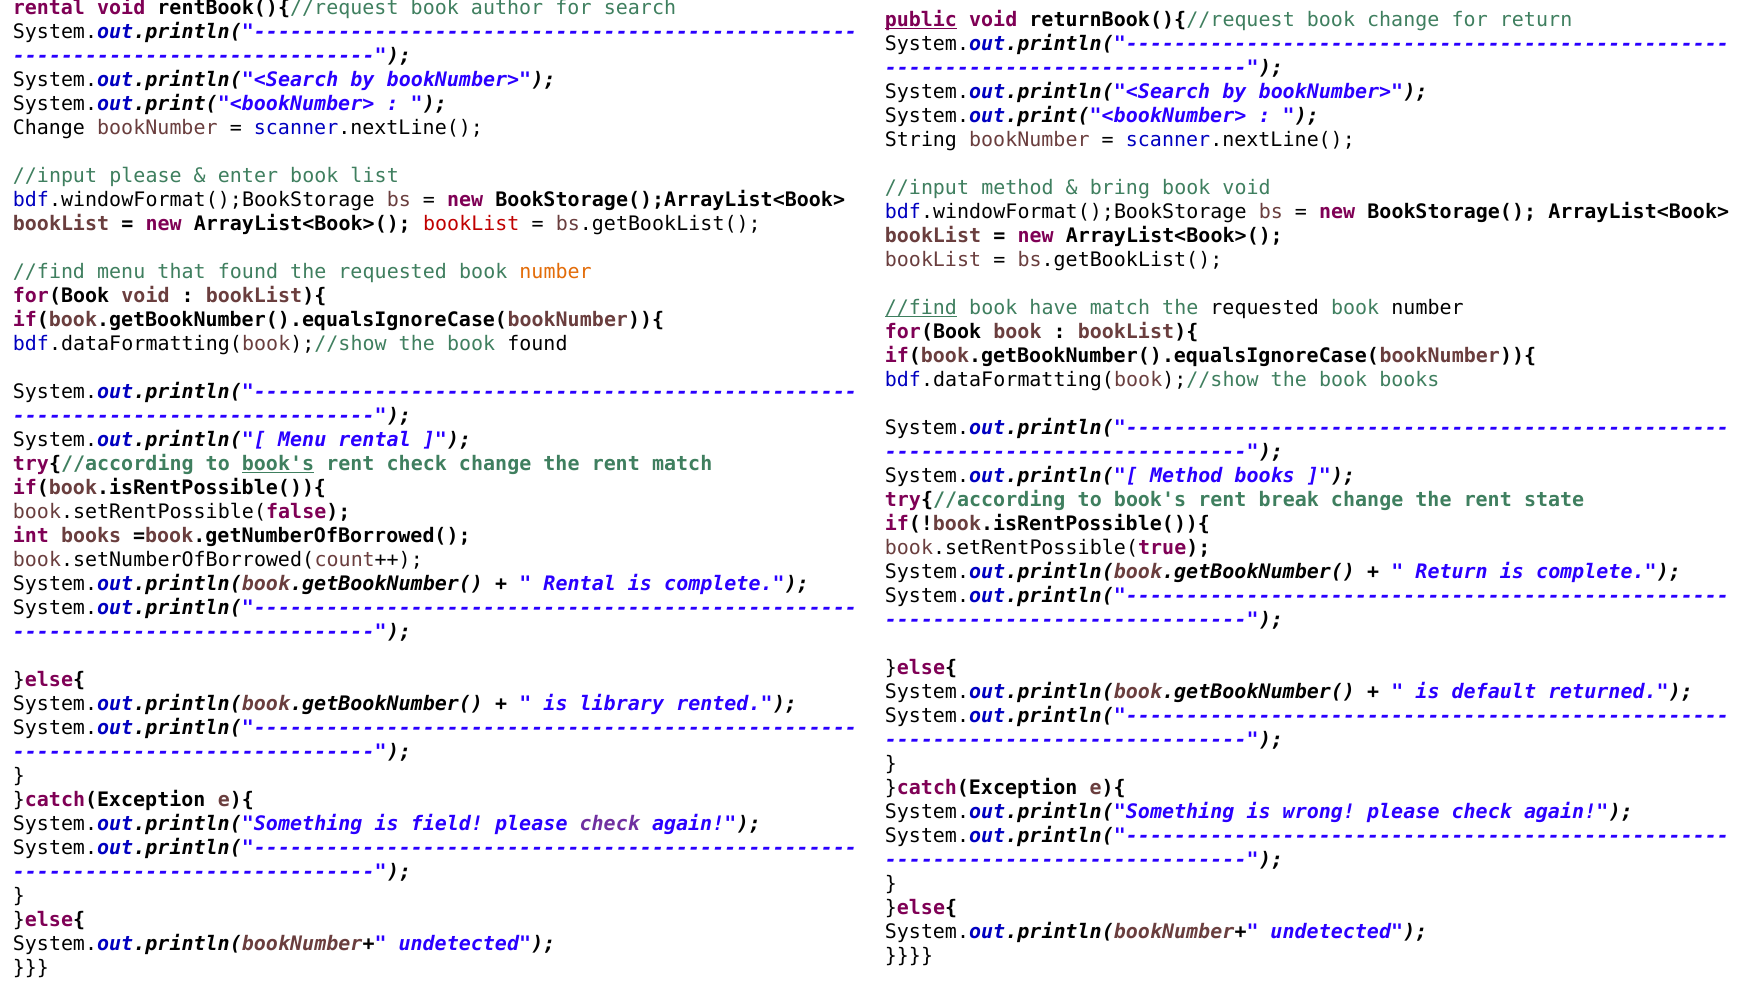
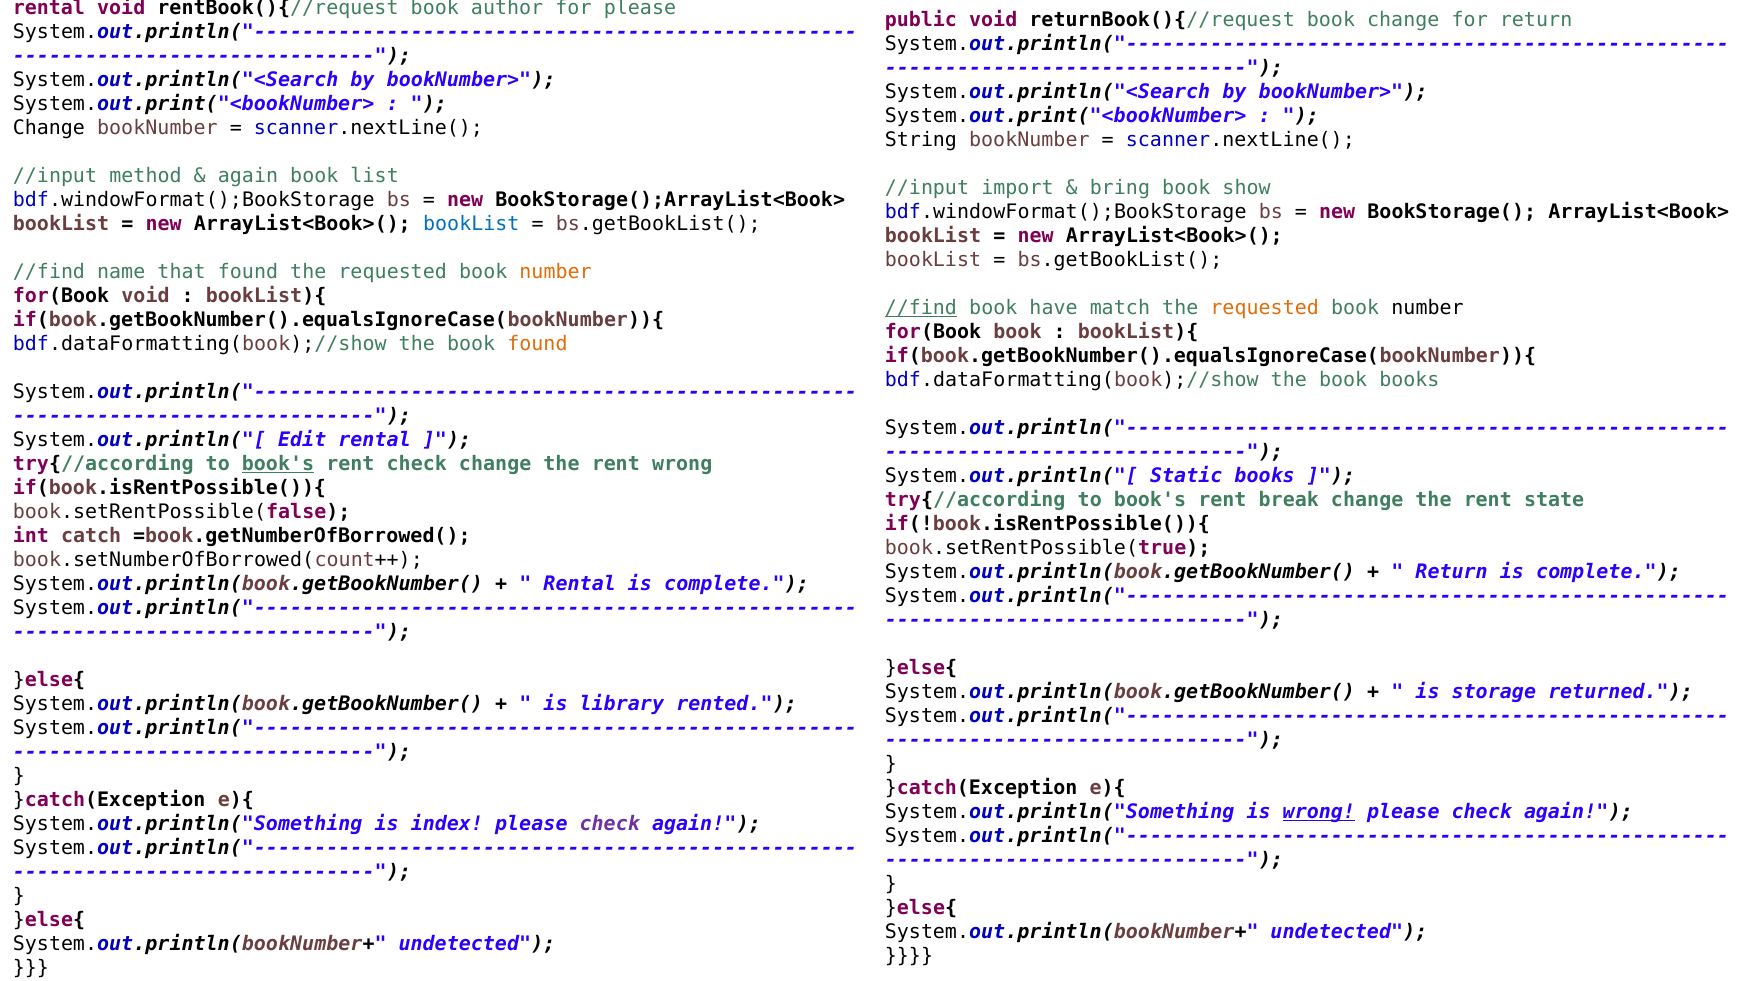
for search: search -> please
public underline: present -> none
//input please: please -> method
enter at (248, 176): enter -> again
//input method: method -> import
book void: void -> show
bookList at (471, 224) colour: red -> blue
//find menu: menu -> name
requested at (1265, 308) colour: black -> orange
found at (537, 344) colour: black -> orange
System.out.println("[ Menu: Menu -> Edit
rent match: match -> wrong
System.out.println("[ Method: Method -> Static
int books: books -> catch
default: default -> storage
wrong at (1319, 812) underline: none -> present
field: field -> index
